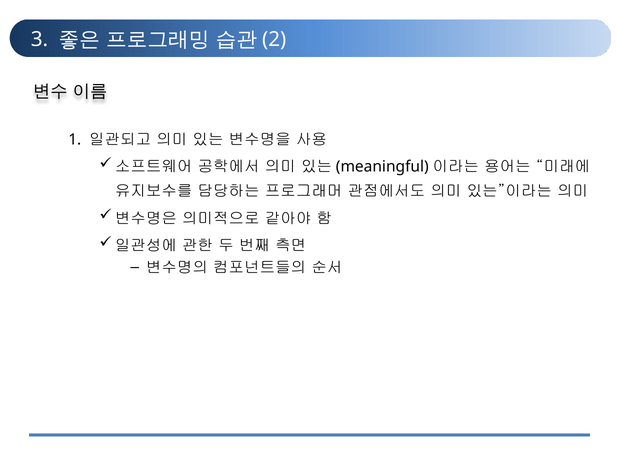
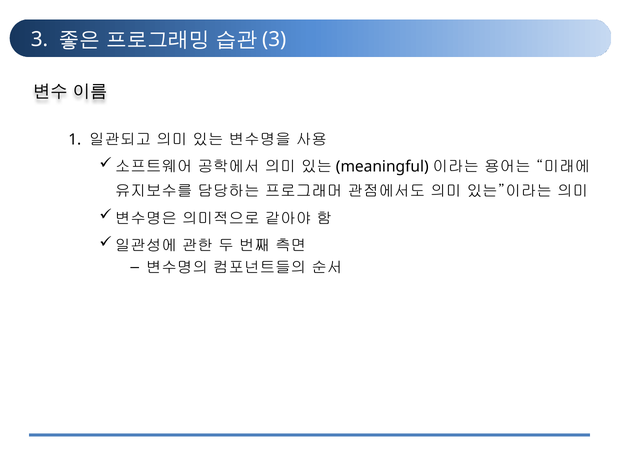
2 at (274, 39): 2 -> 3
